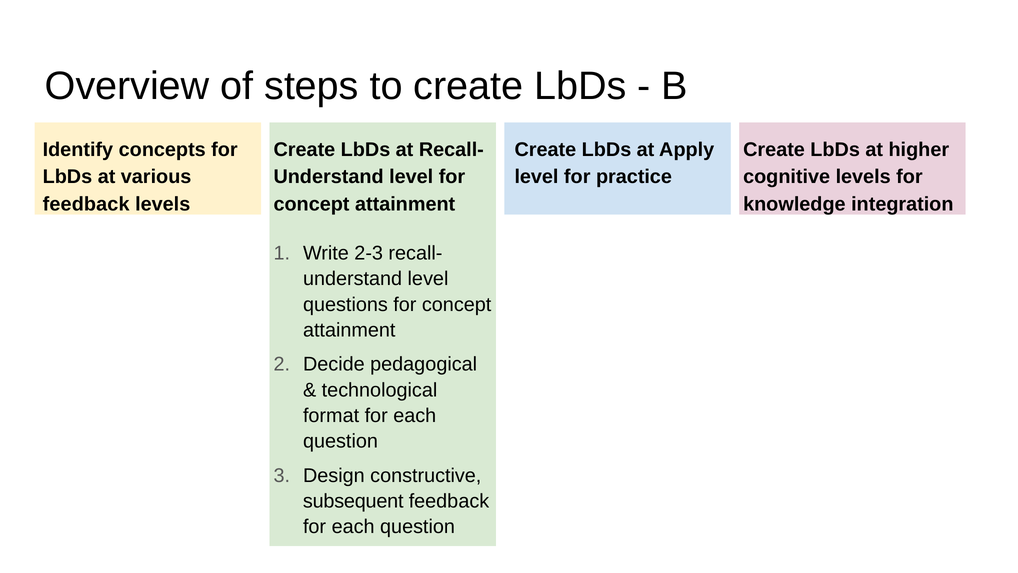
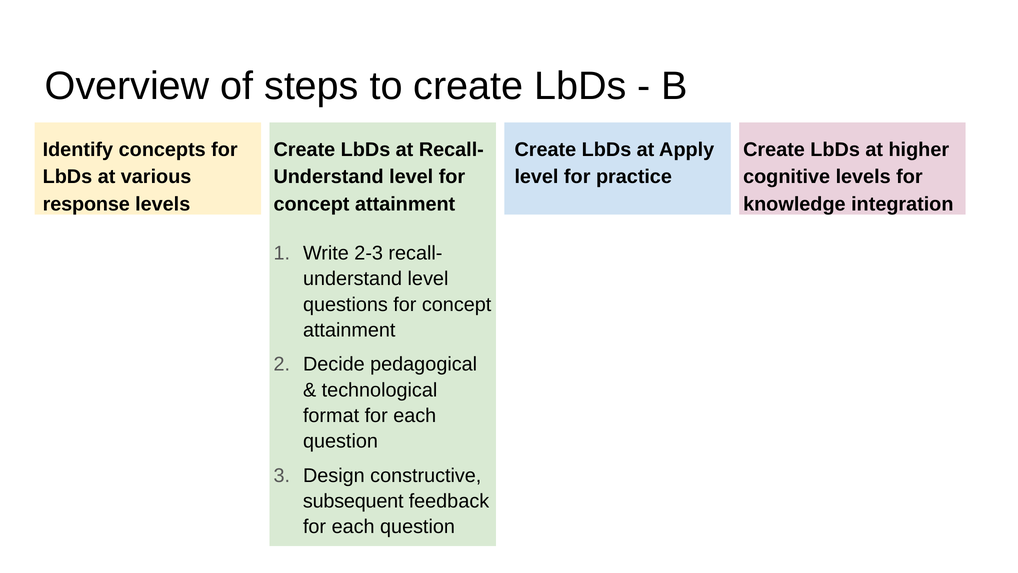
feedback at (86, 204): feedback -> response
